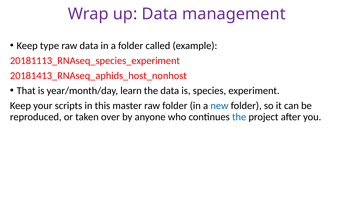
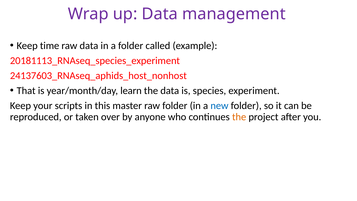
type: type -> time
20181413_RNAseq_aphids_host_nonhost: 20181413_RNAseq_aphids_host_nonhost -> 24137603_RNAseq_aphids_host_nonhost
the at (239, 117) colour: blue -> orange
